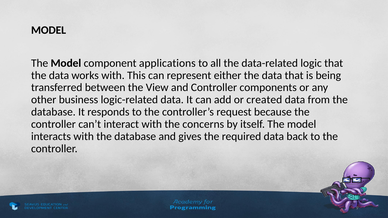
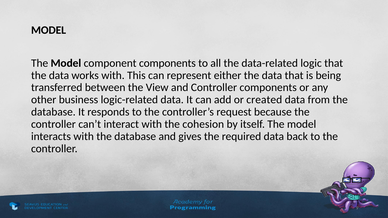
component applications: applications -> components
concerns: concerns -> cohesion
